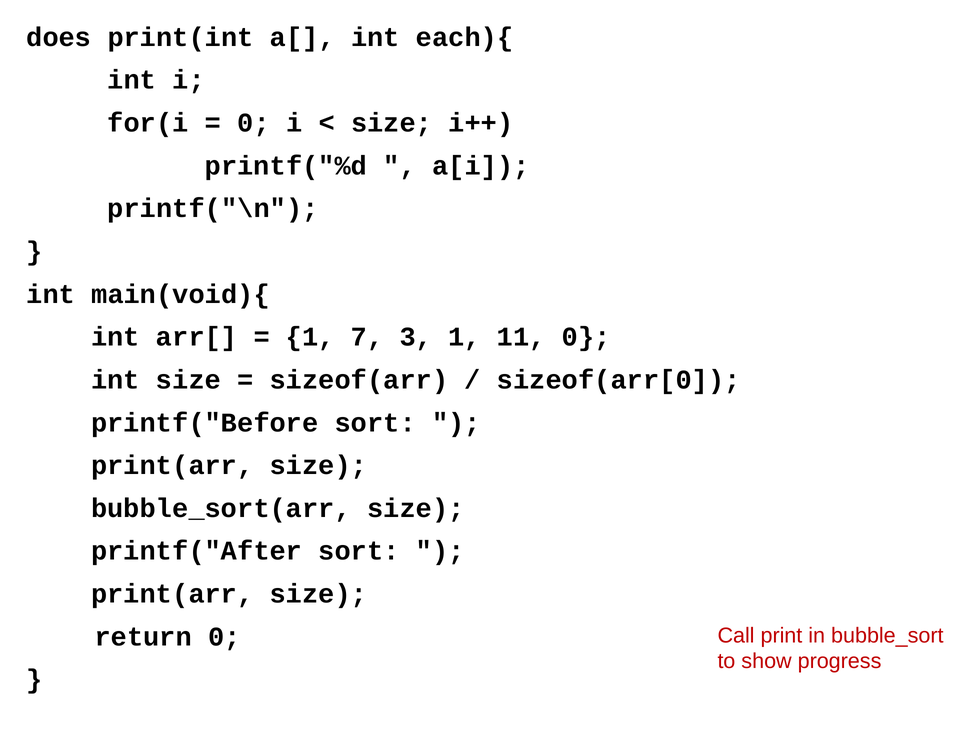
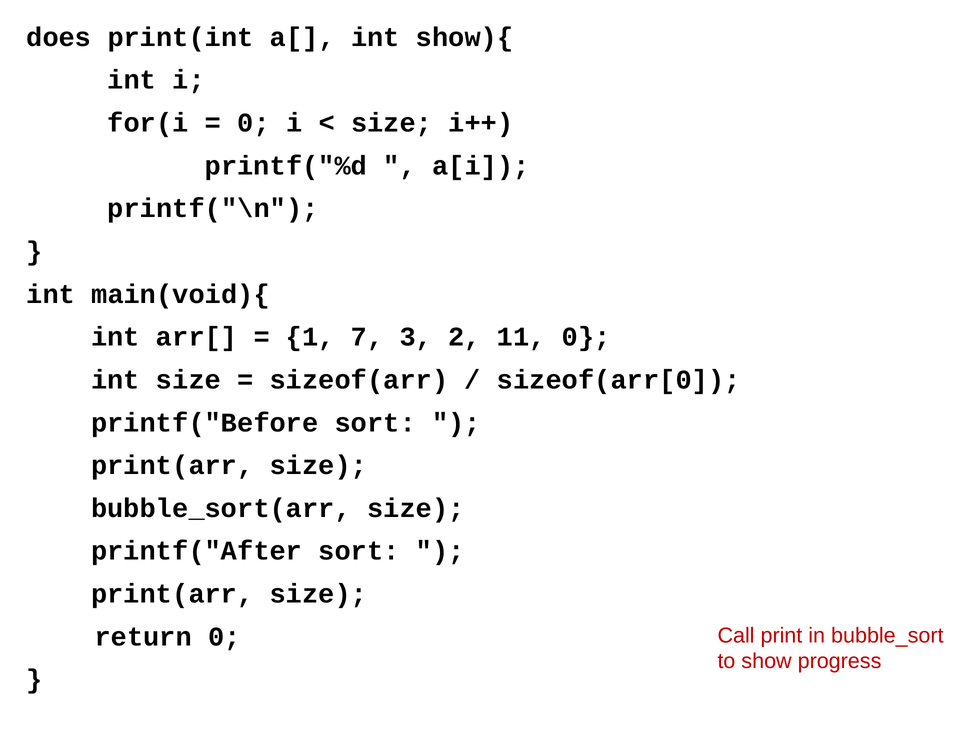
each){: each){ -> show){
3 1: 1 -> 2
